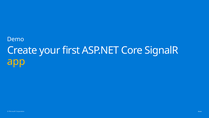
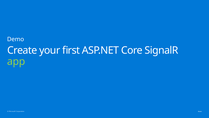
app colour: yellow -> light green
